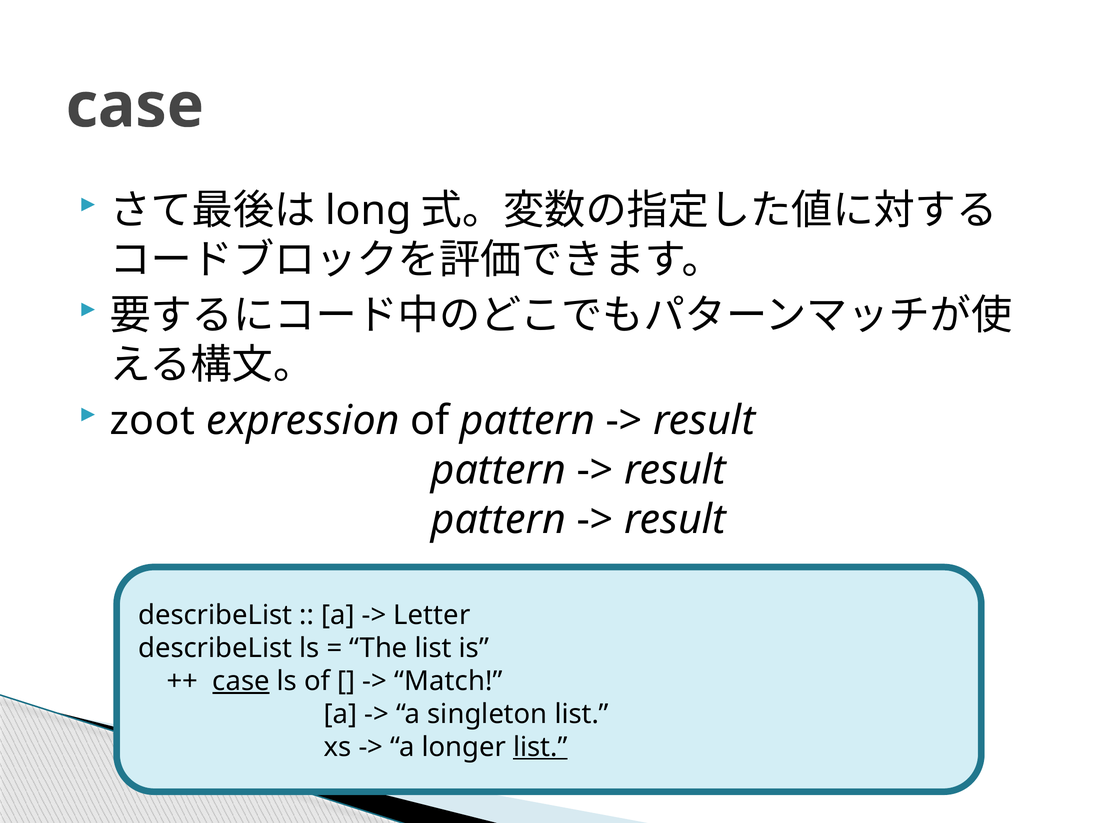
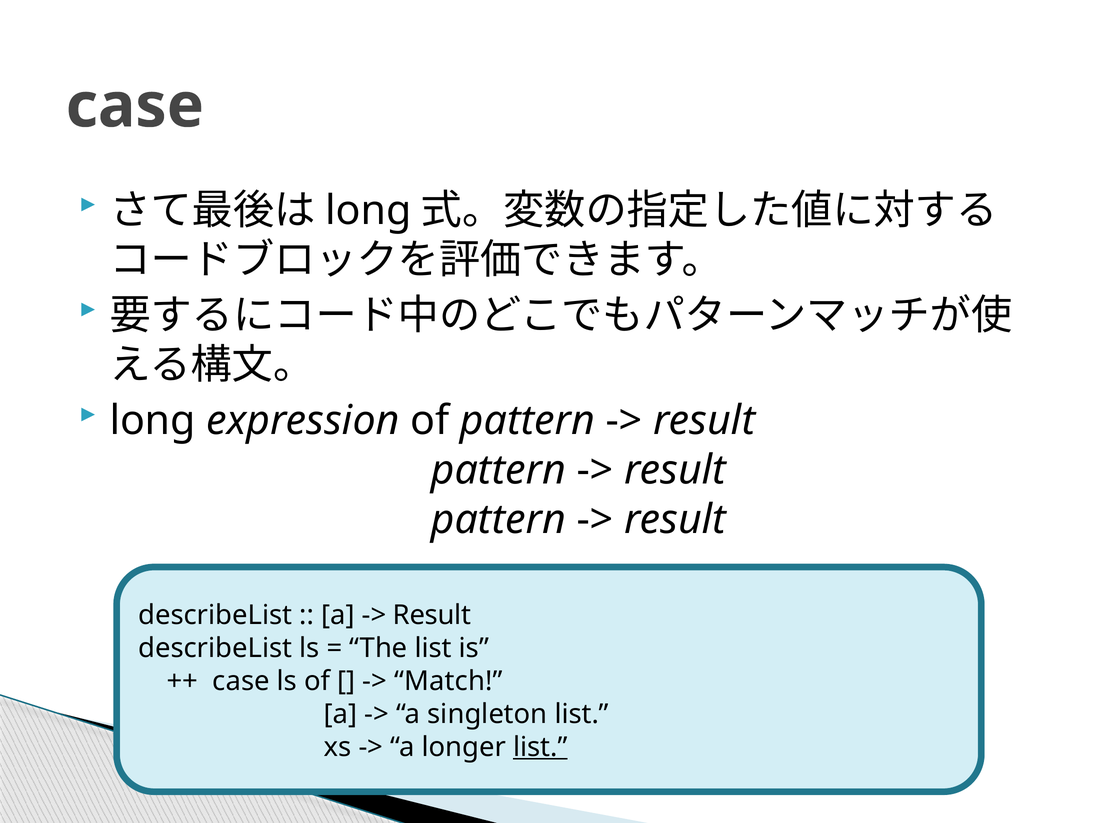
zoot at (152, 421): zoot -> long
Letter at (432, 616): Letter -> Result
case at (241, 682) underline: present -> none
